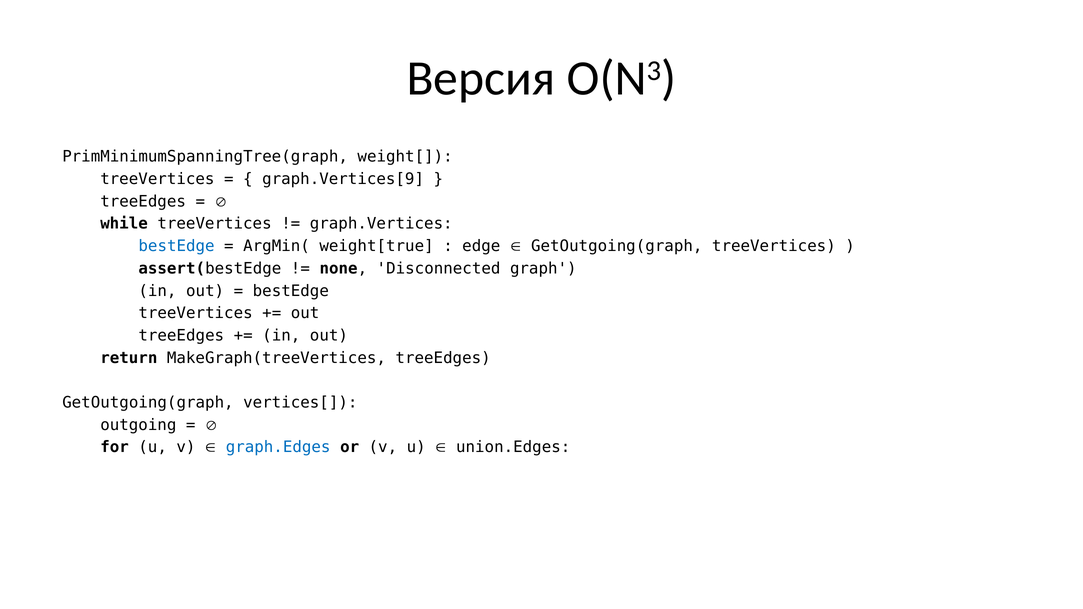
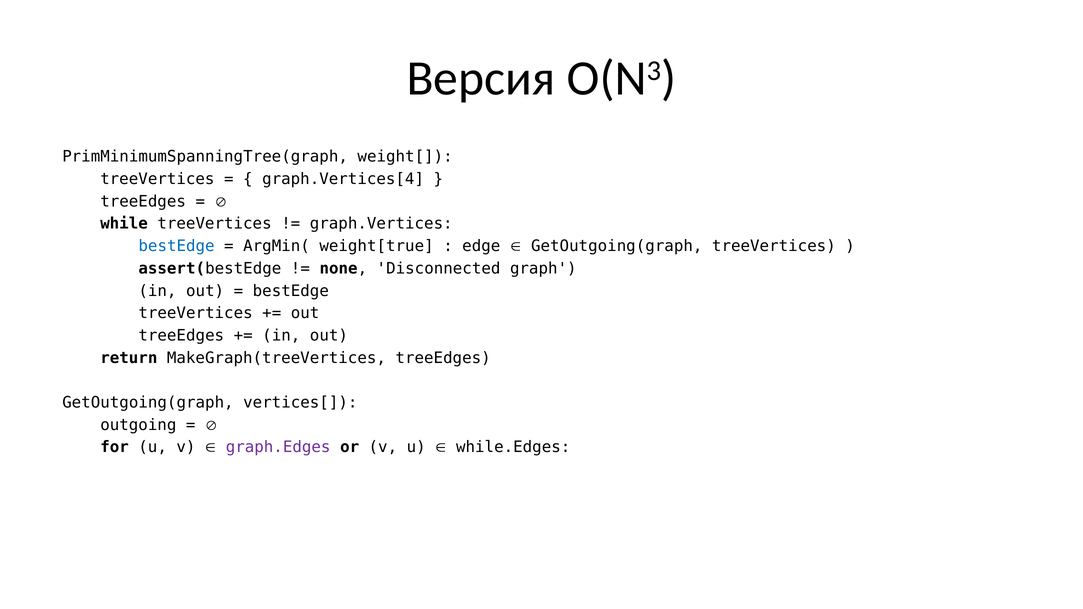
graph.Vertices[9: graph.Vertices[9 -> graph.Vertices[4
graph.Edges colour: blue -> purple
union.Edges: union.Edges -> while.Edges
